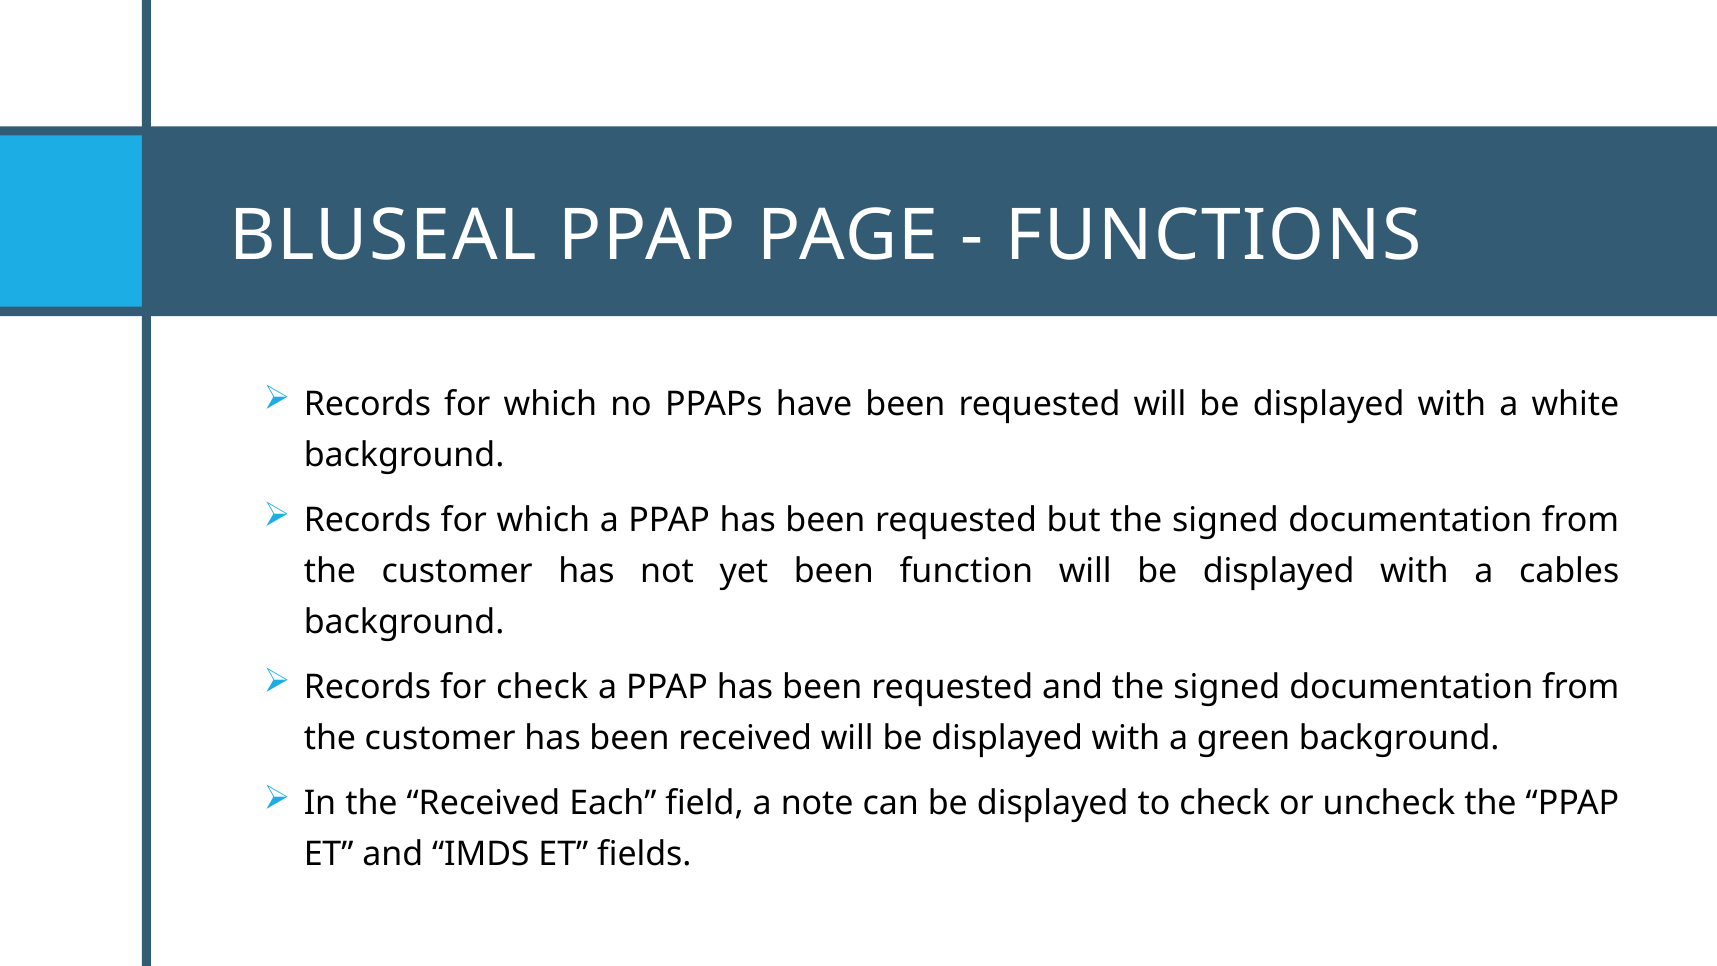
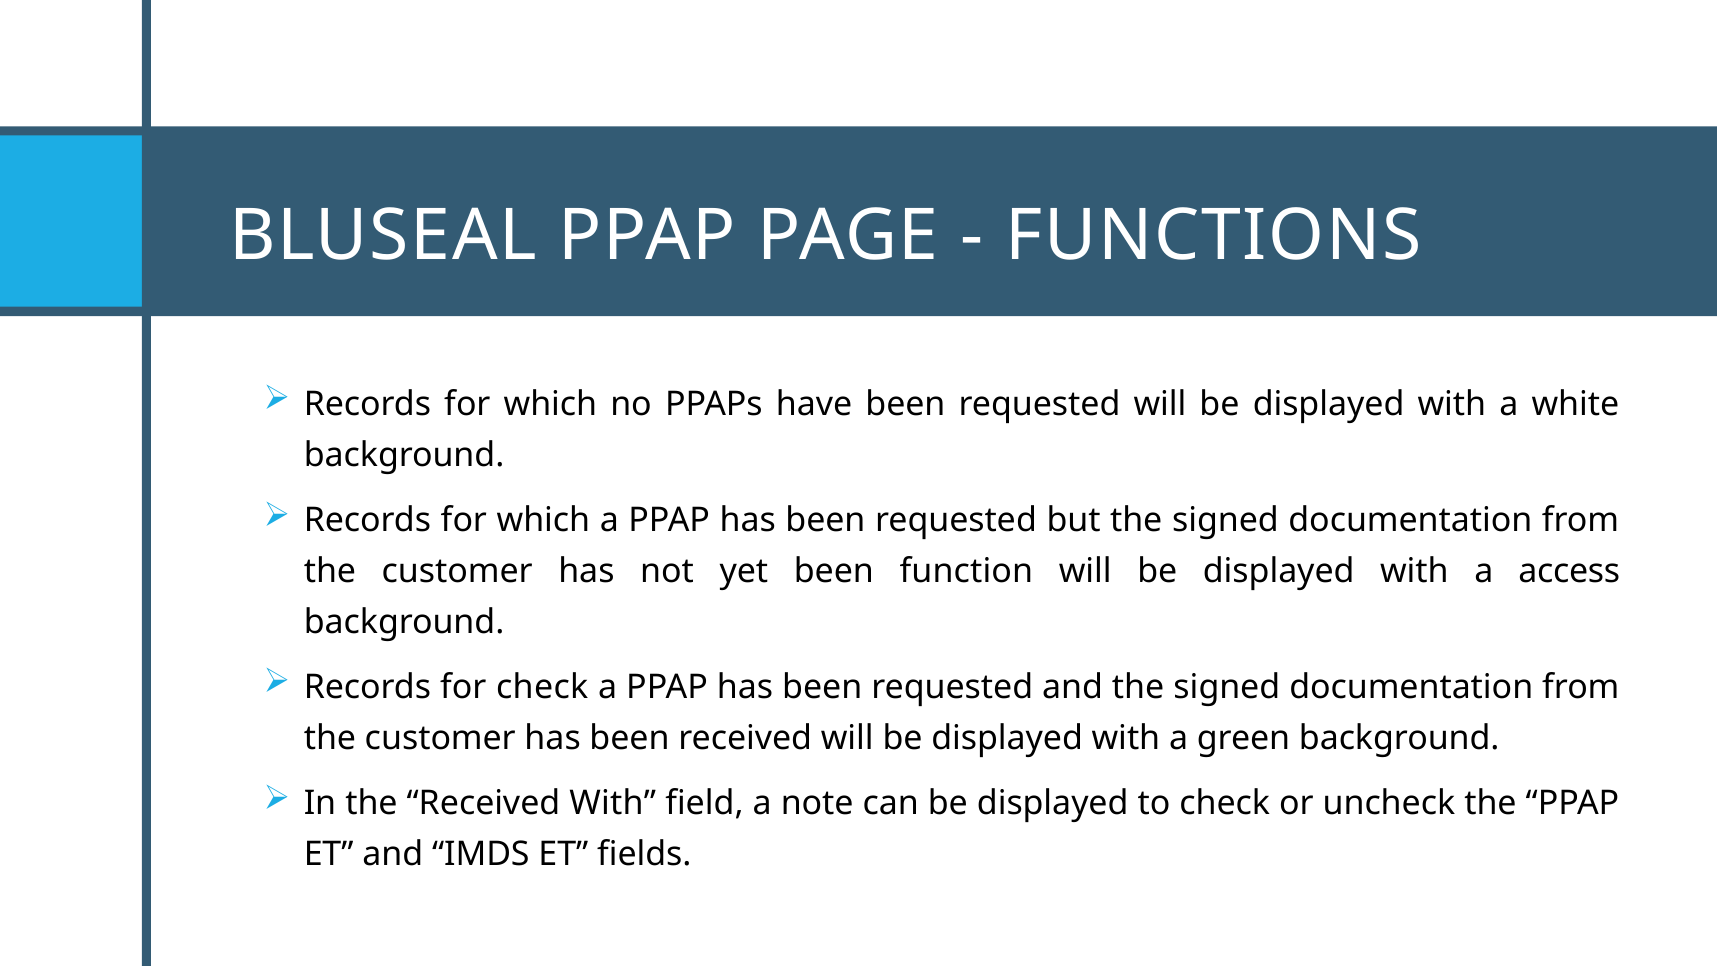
cables: cables -> access
Received Each: Each -> With
